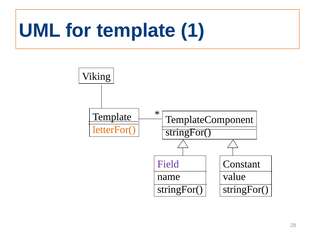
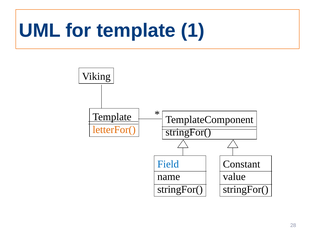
Field colour: purple -> blue
